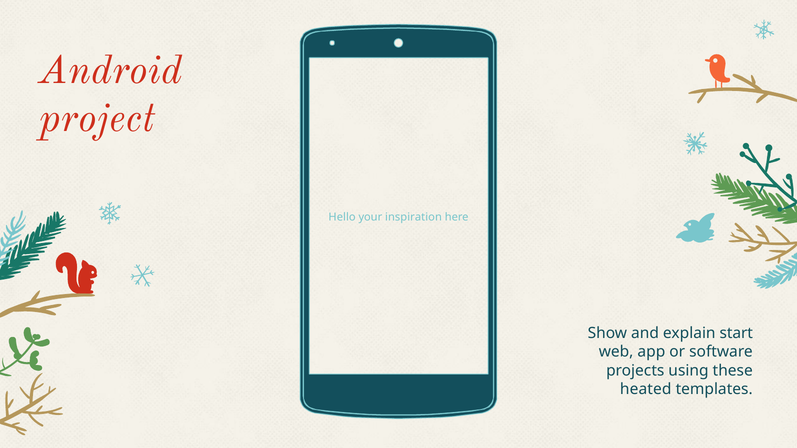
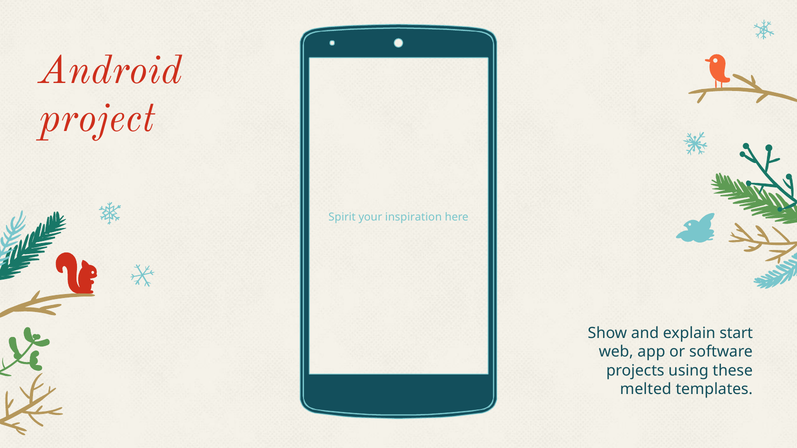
Hello: Hello -> Spirit
heated: heated -> melted
